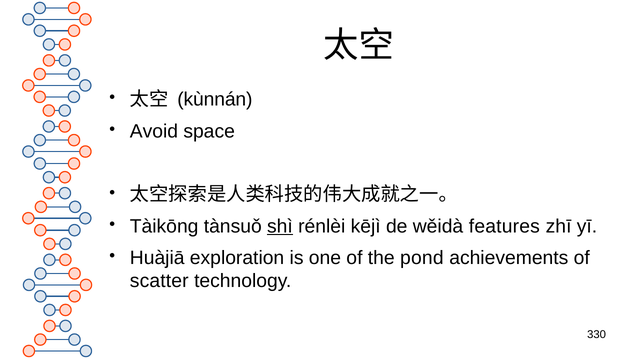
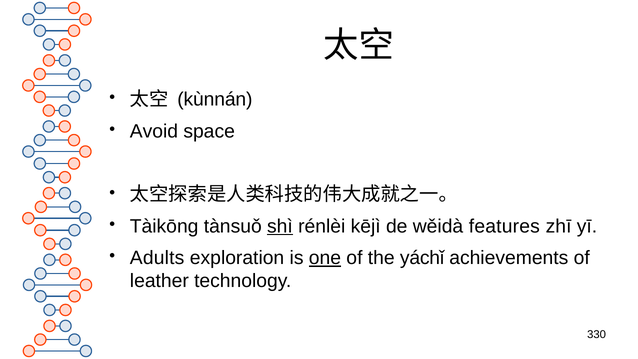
Huàjiā: Huàjiā -> Adults
one underline: none -> present
pond: pond -> yáchǐ
scatter: scatter -> leather
